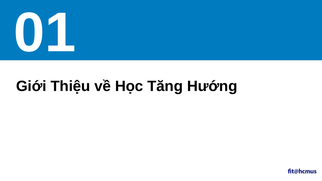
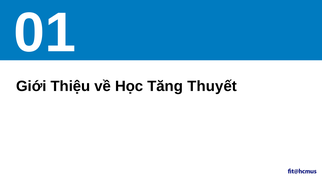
Hướng: Hướng -> Thuyết
